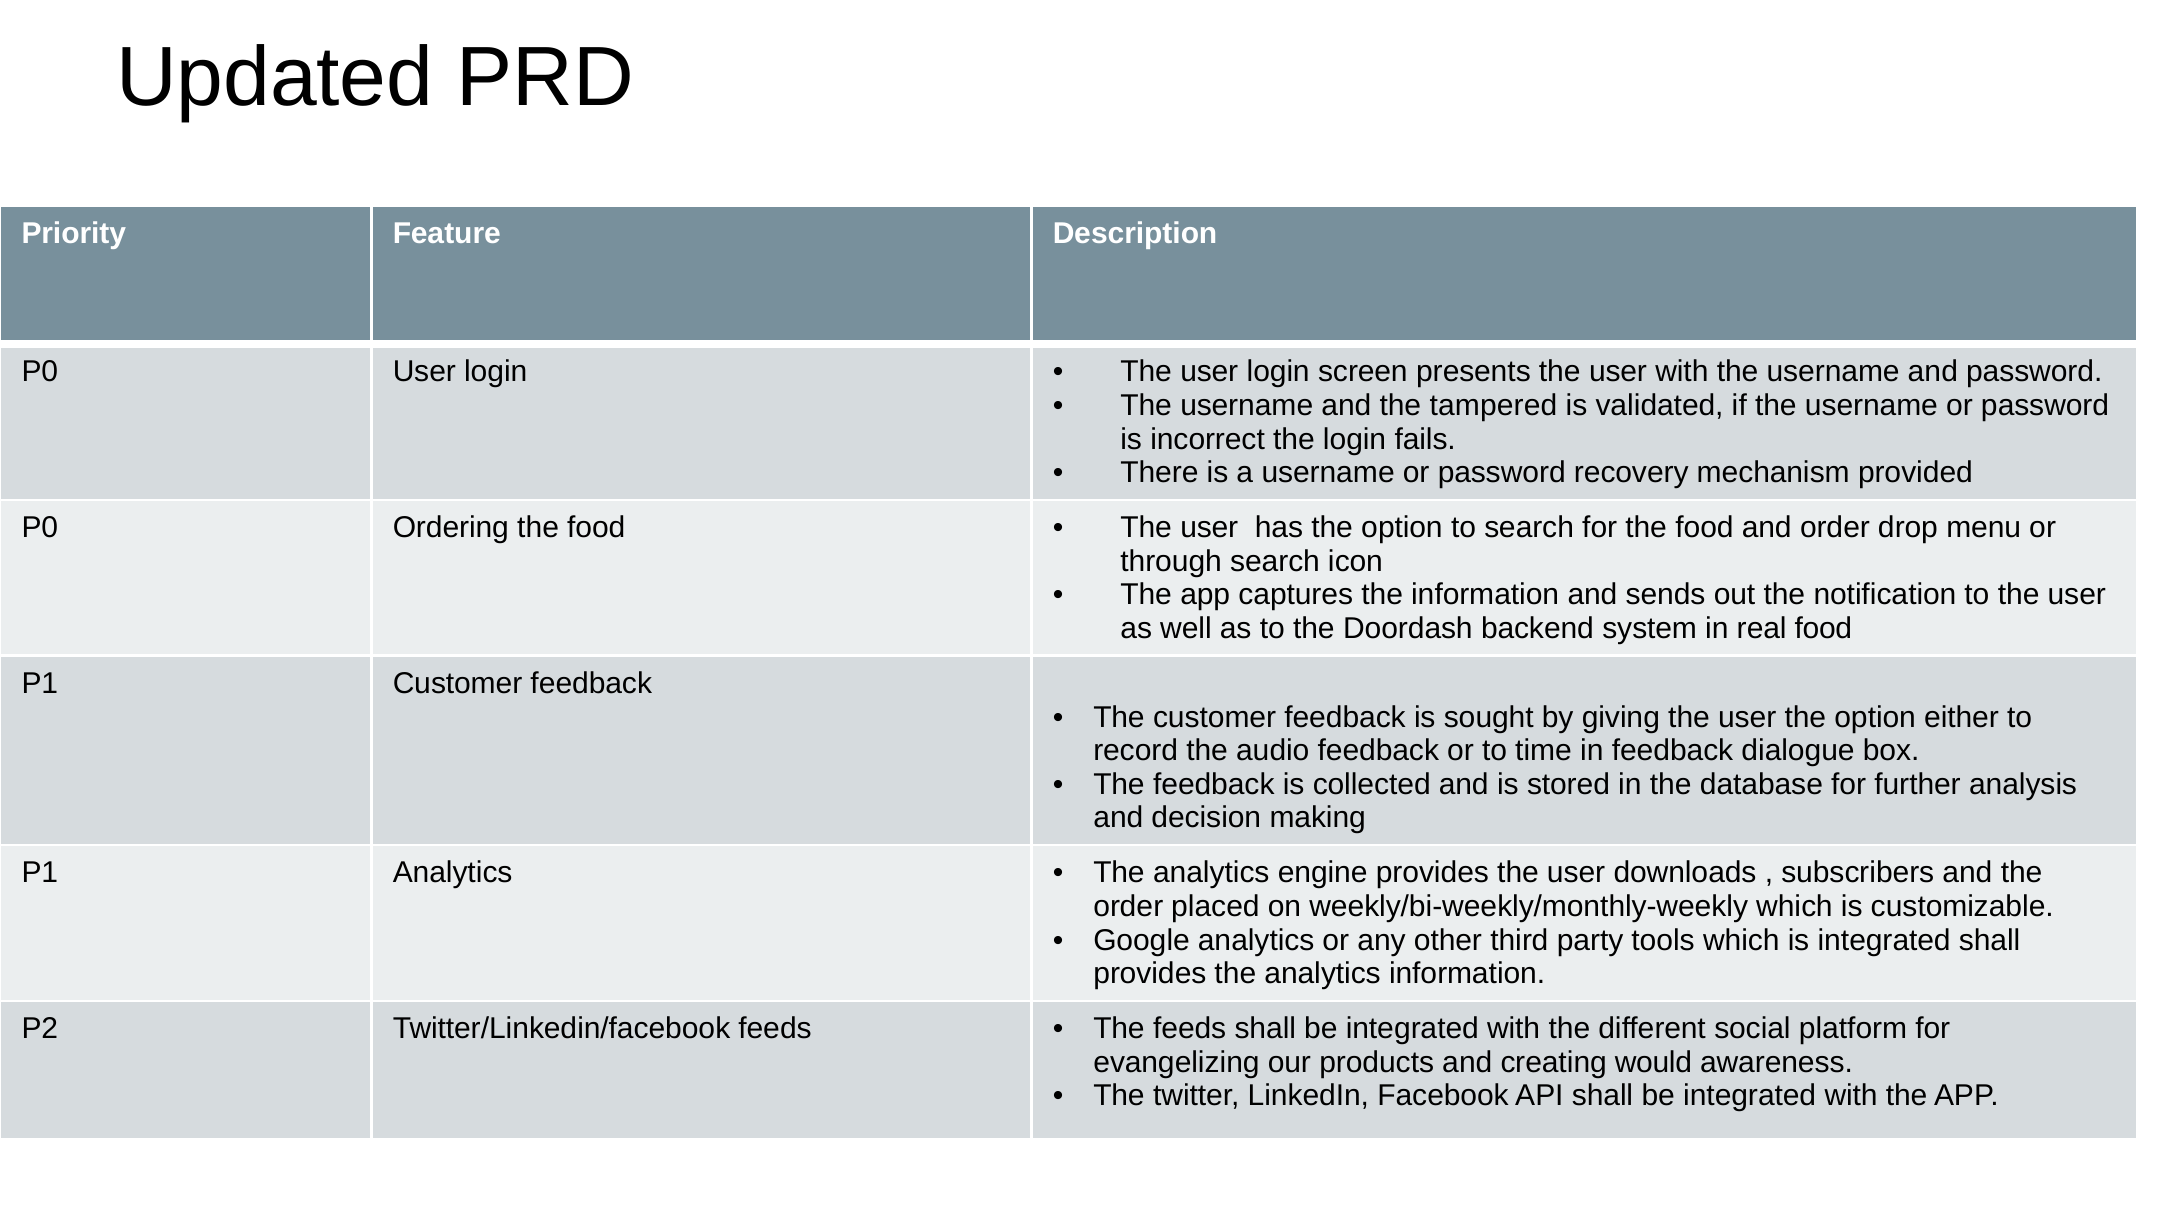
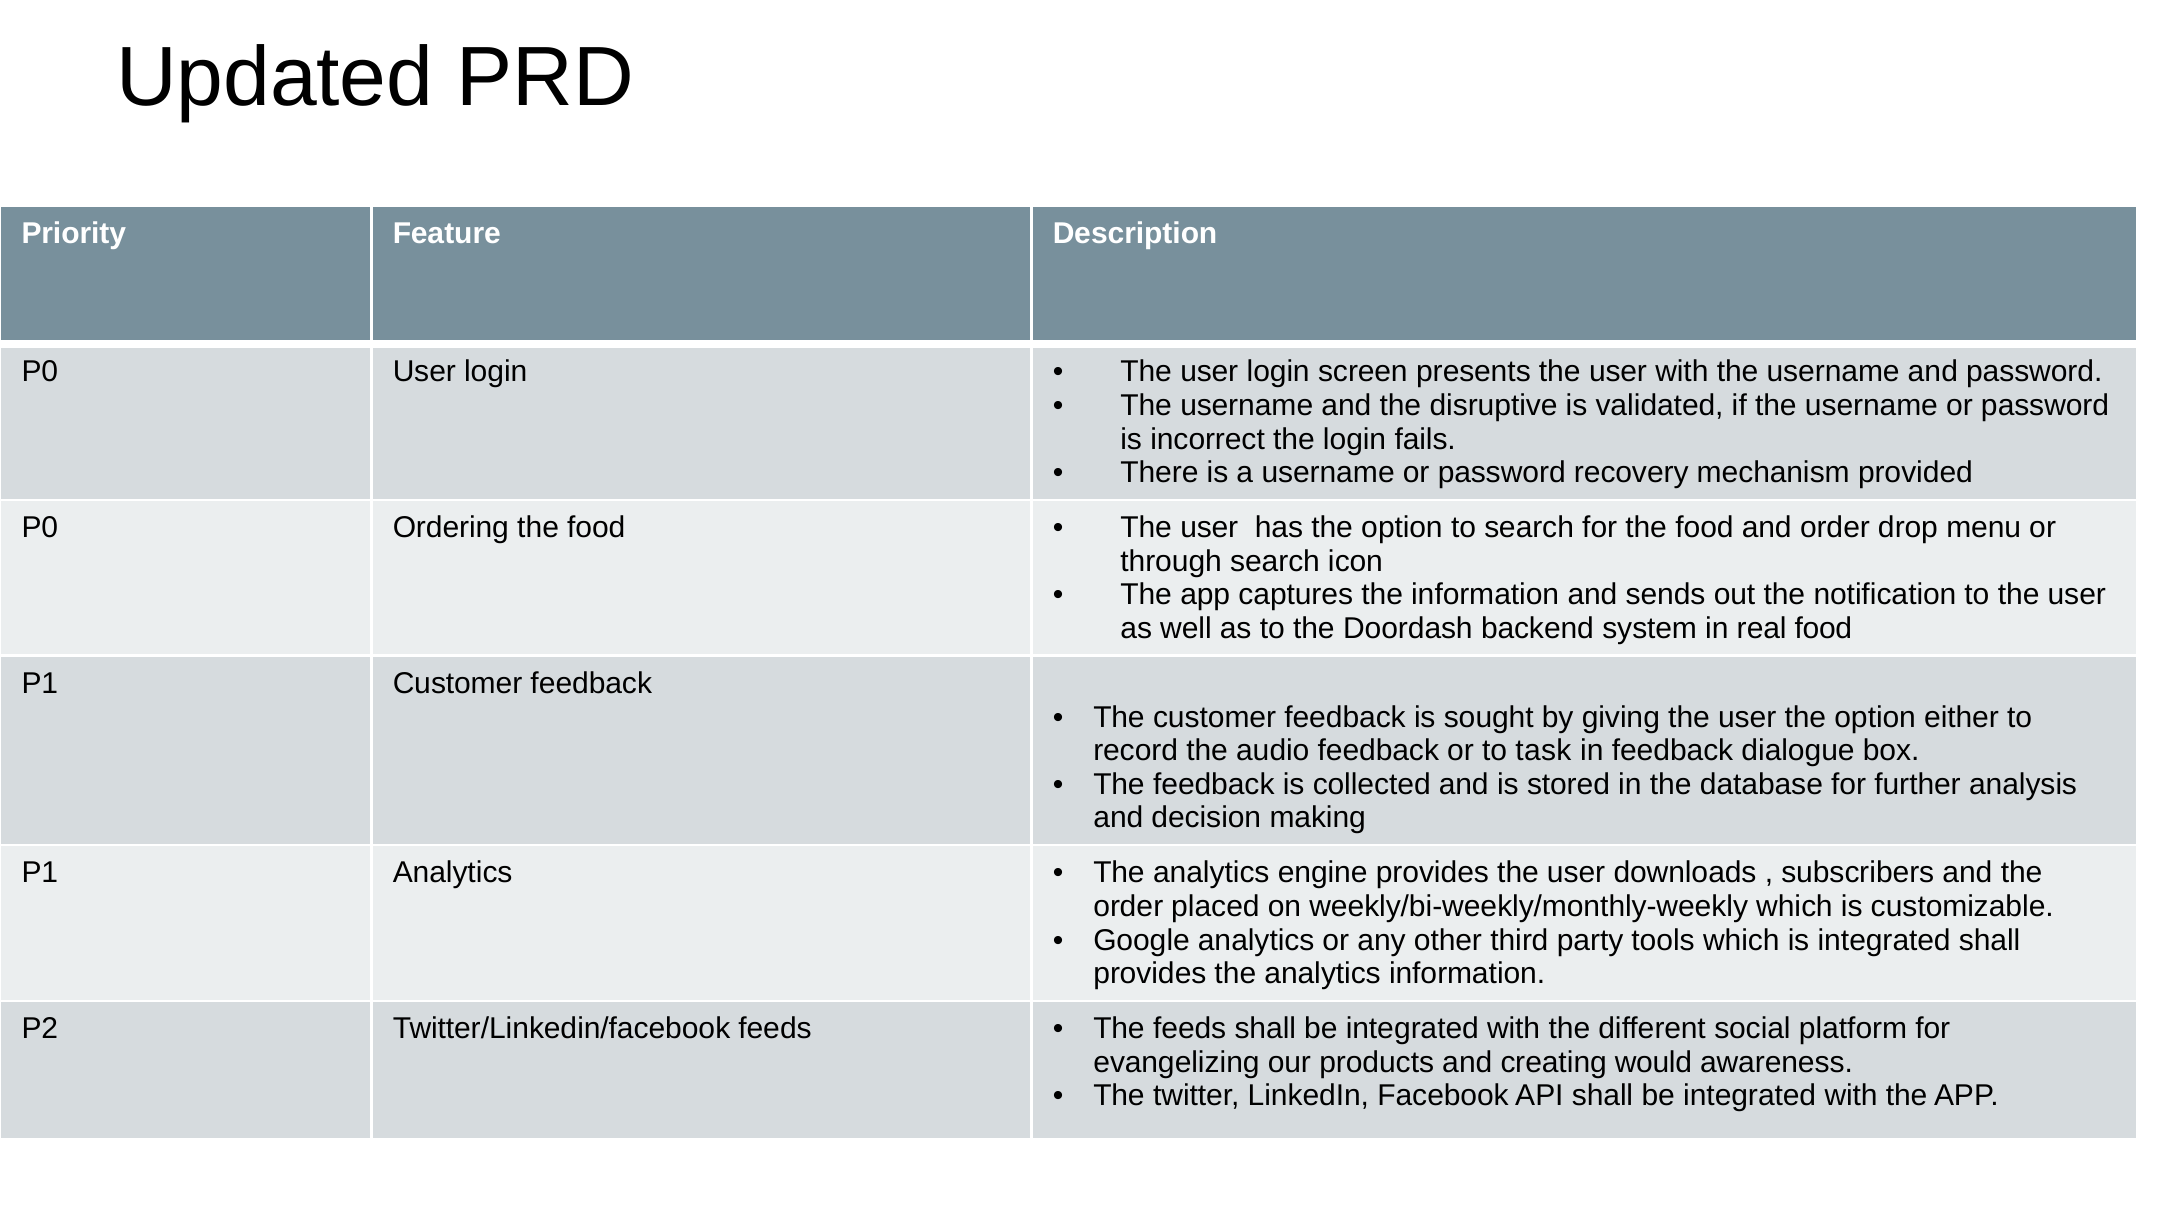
tampered: tampered -> disruptive
time: time -> task
